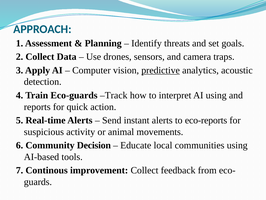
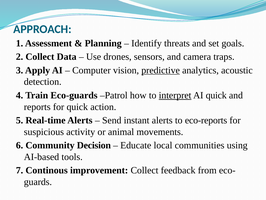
Track: Track -> Patrol
interpret underline: none -> present
AI using: using -> quick
